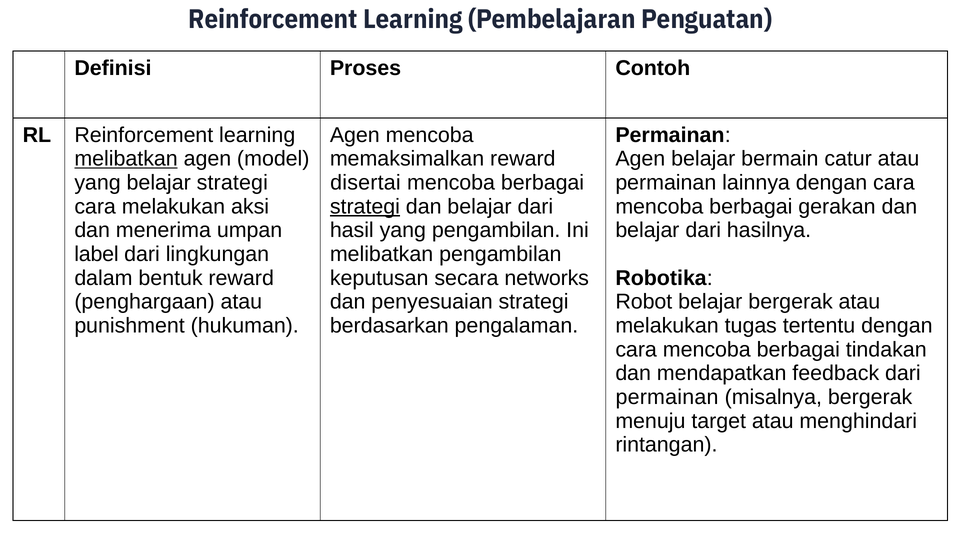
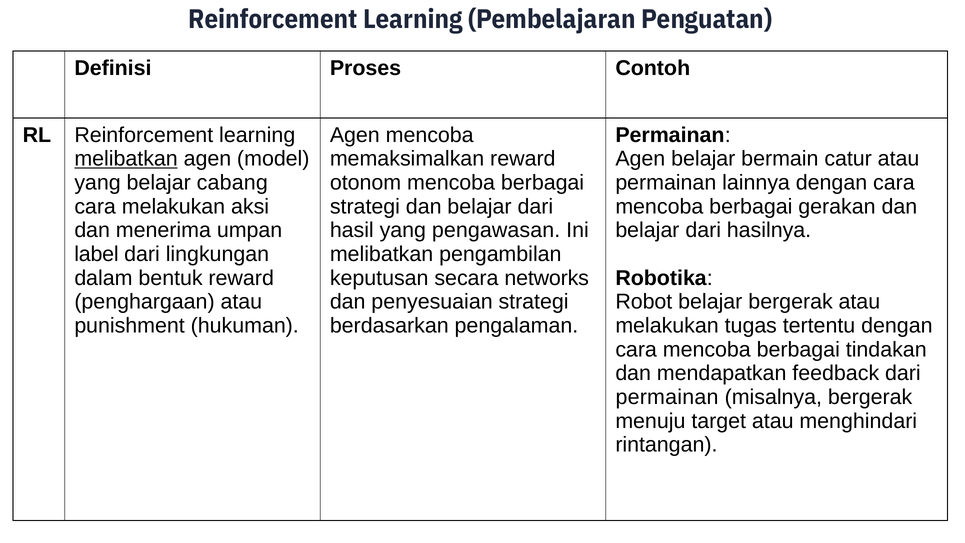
belajar strategi: strategi -> cabang
disertai: disertai -> otonom
strategi at (365, 206) underline: present -> none
yang pengambilan: pengambilan -> pengawasan
